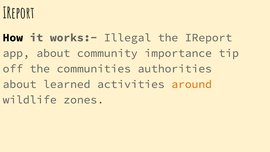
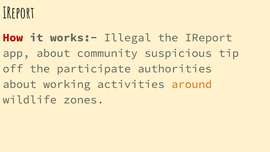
How colour: black -> red
importance: importance -> suspicious
communities: communities -> participate
learned: learned -> working
